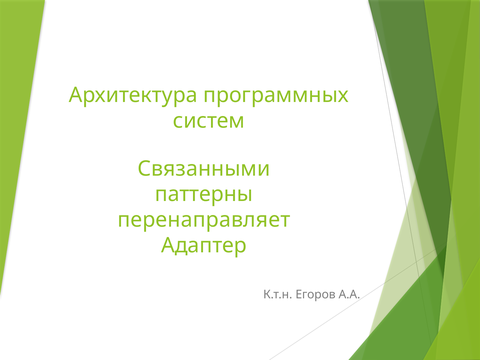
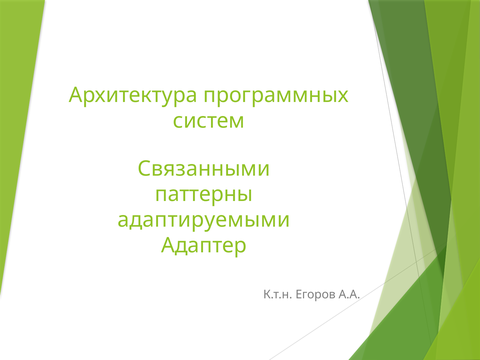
перенаправляет: перенаправляет -> адаптируемыми
